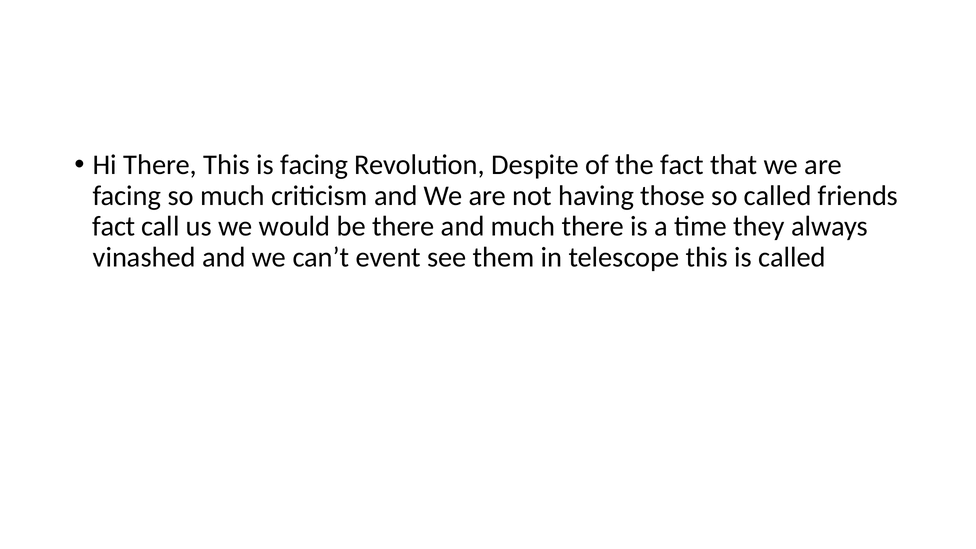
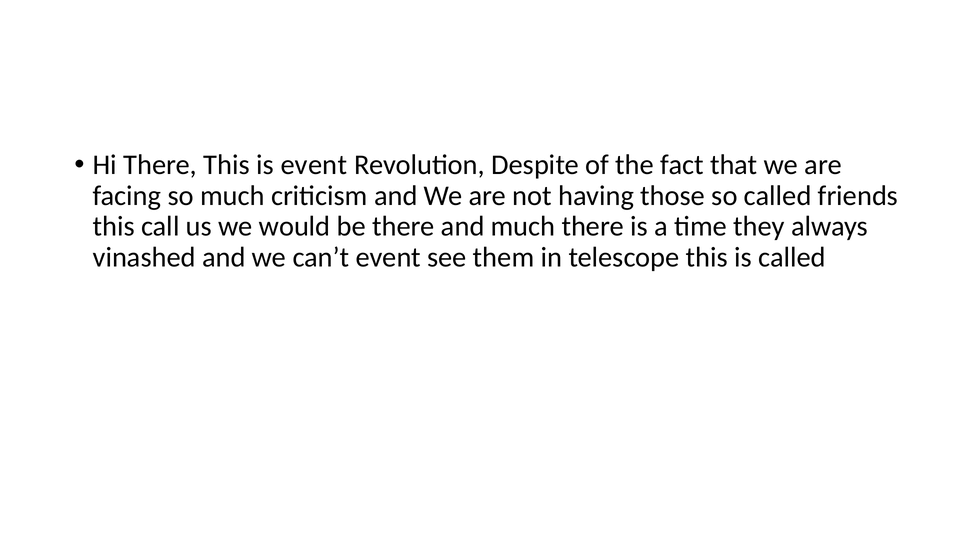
is facing: facing -> event
fact at (114, 227): fact -> this
